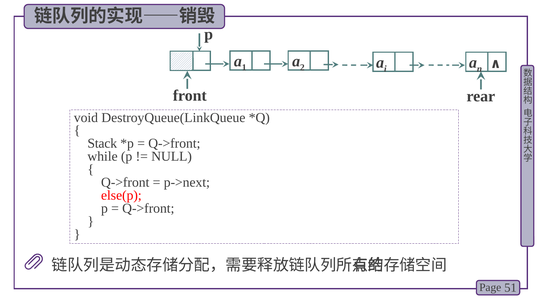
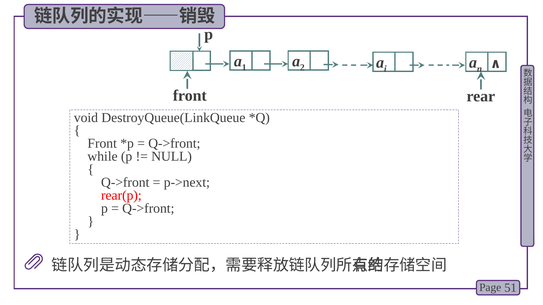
Stack at (102, 144): Stack -> Front
else(p: else(p -> rear(p
